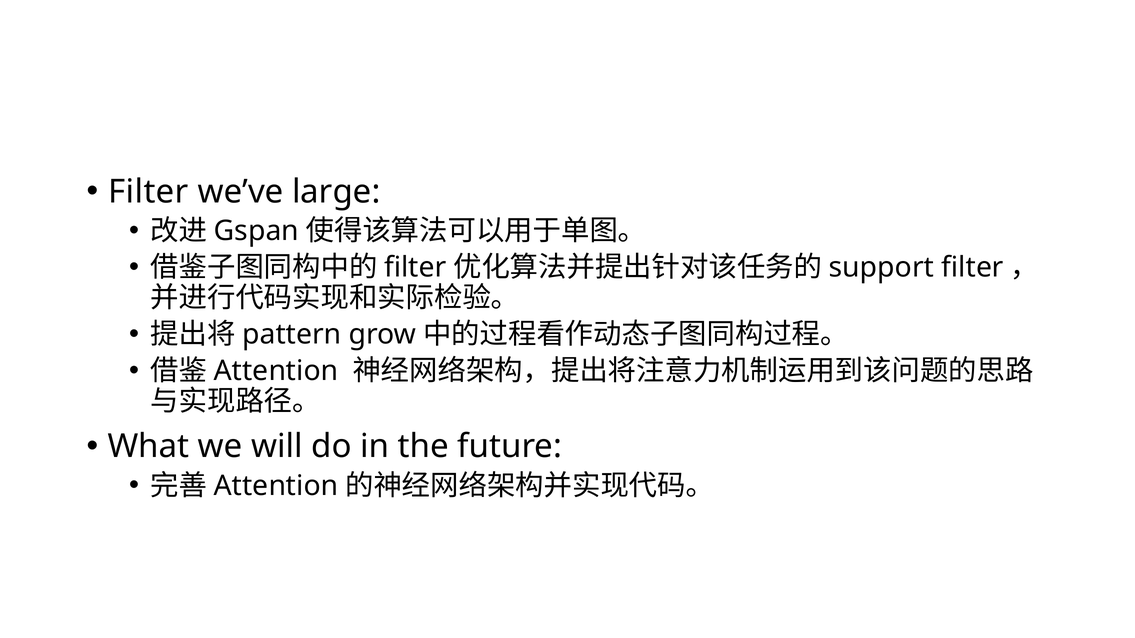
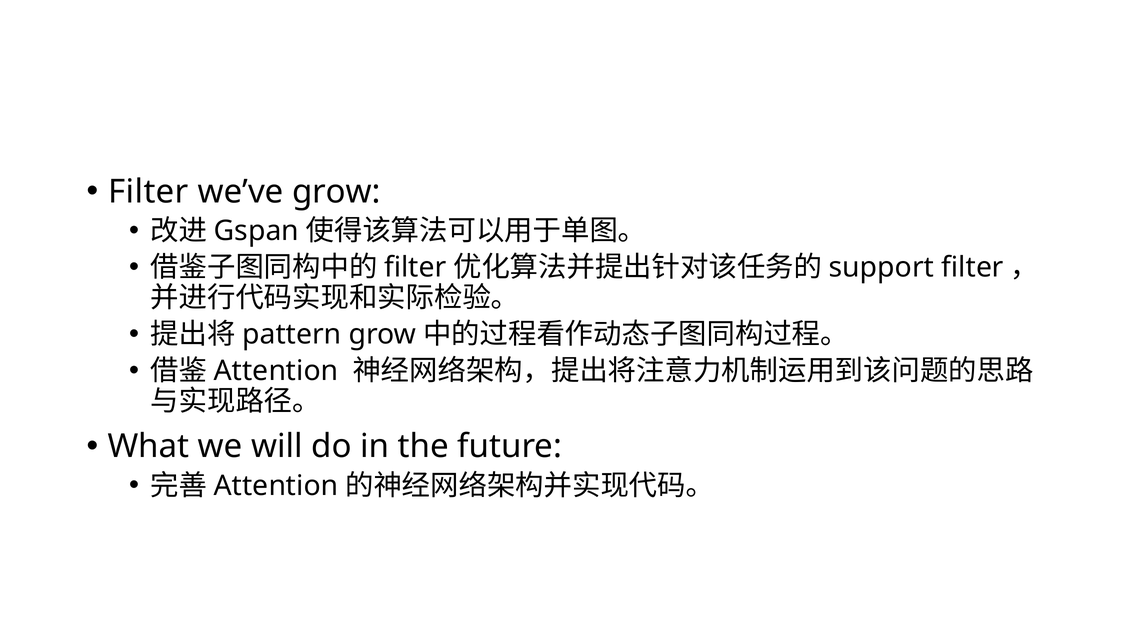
we’ve large: large -> grow
